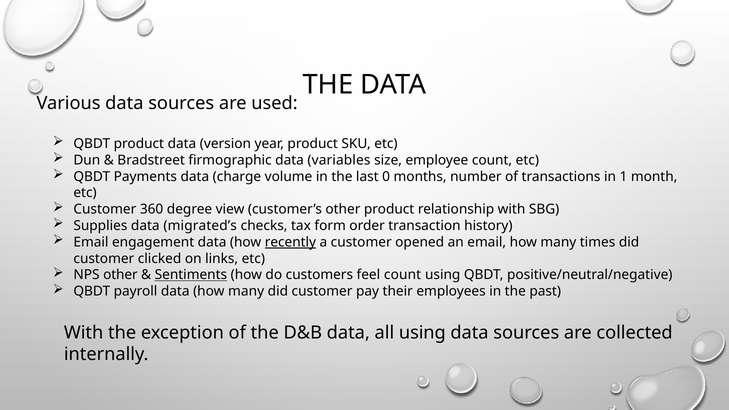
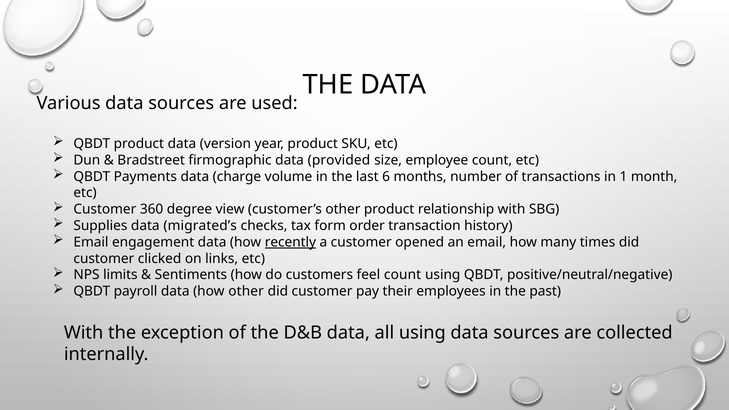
variables: variables -> provided
0: 0 -> 6
NPS other: other -> limits
Sentiments underline: present -> none
data how many: many -> other
